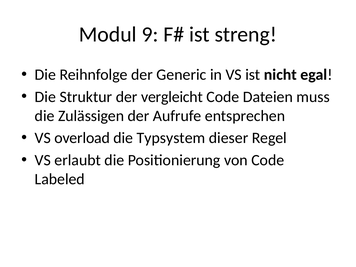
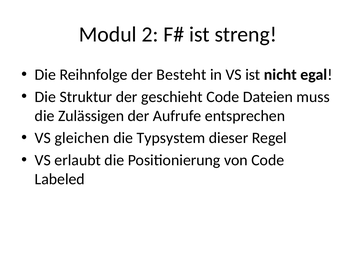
9: 9 -> 2
Generic: Generic -> Besteht
vergleicht: vergleicht -> geschieht
overload: overload -> gleichen
